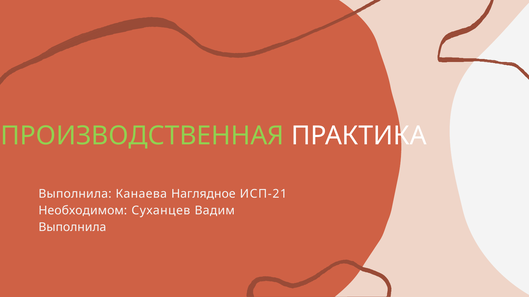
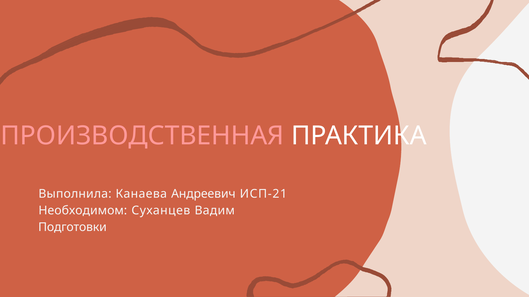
ПРОИЗВОДСТВЕННАЯ colour: light green -> pink
Наглядное: Наглядное -> Андреевич
Выполнила at (72, 228): Выполнила -> Подготовки
